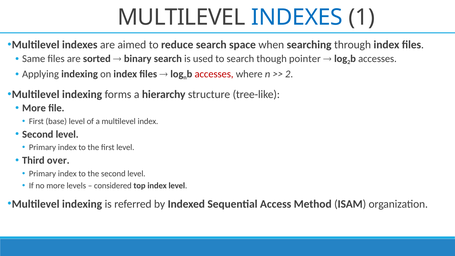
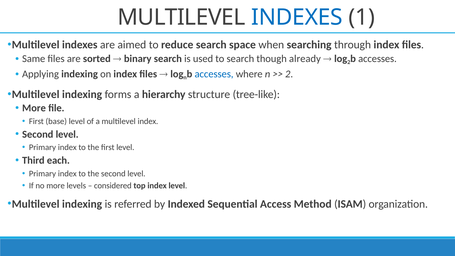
pointer: pointer -> already
accesses at (214, 74) colour: red -> blue
over: over -> each
